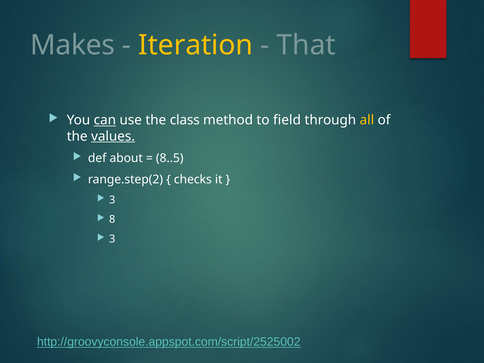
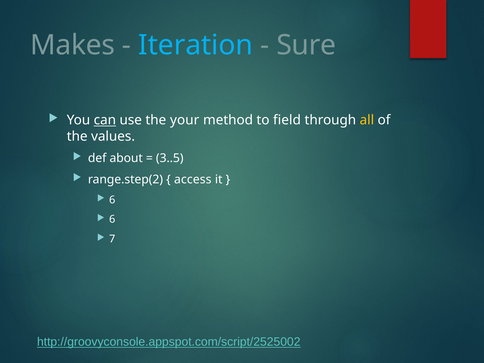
Iteration colour: yellow -> light blue
That: That -> Sure
class: class -> your
values underline: present -> none
8..5: 8..5 -> 3..5
checks: checks -> access
3 at (112, 200): 3 -> 6
8 at (112, 219): 8 -> 6
3 at (112, 239): 3 -> 7
